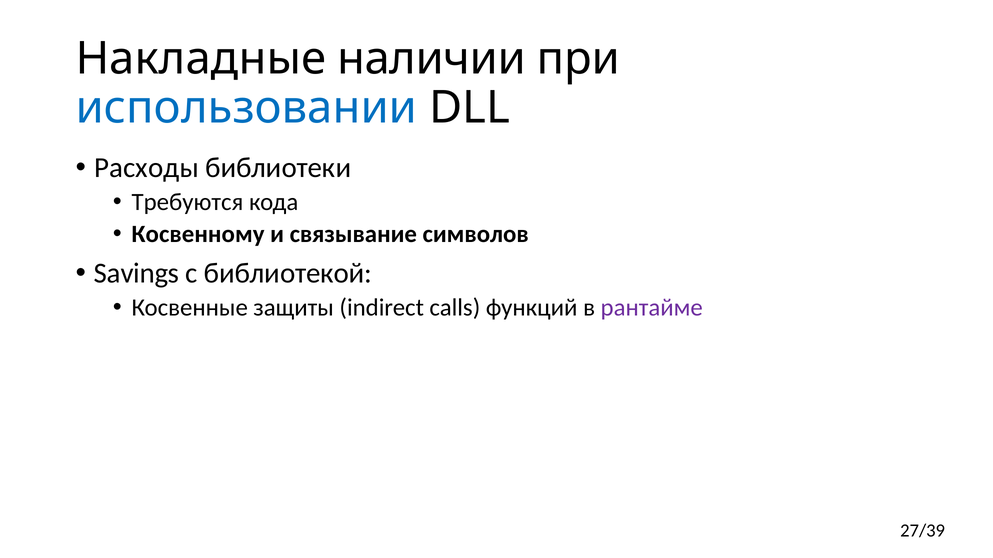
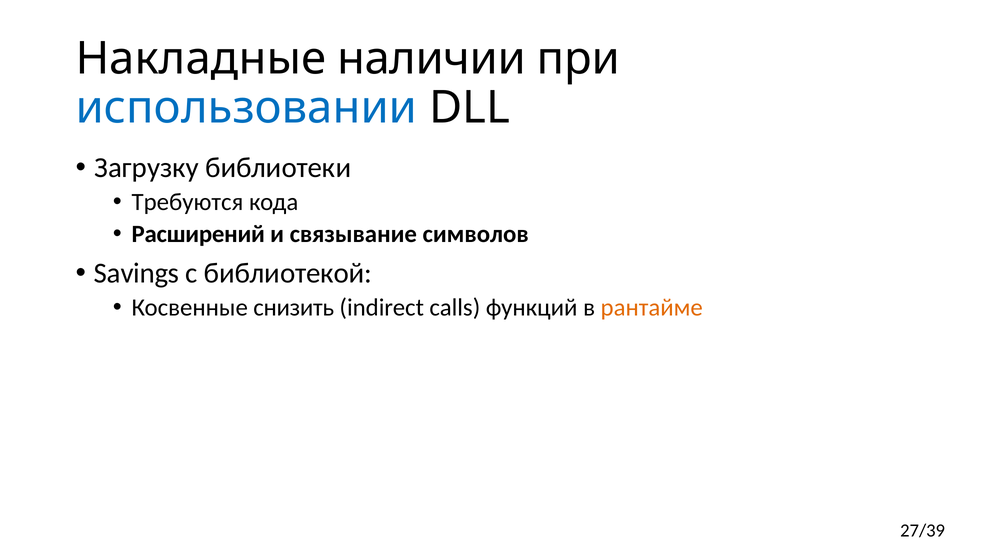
Расходы: Расходы -> Загрузку
Косвенному: Косвенному -> Расширений
защиты: защиты -> снизить
рантайме colour: purple -> orange
